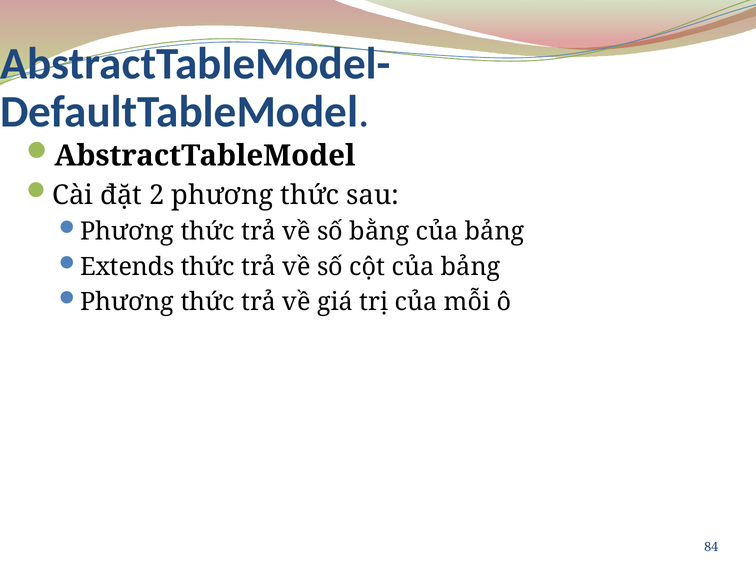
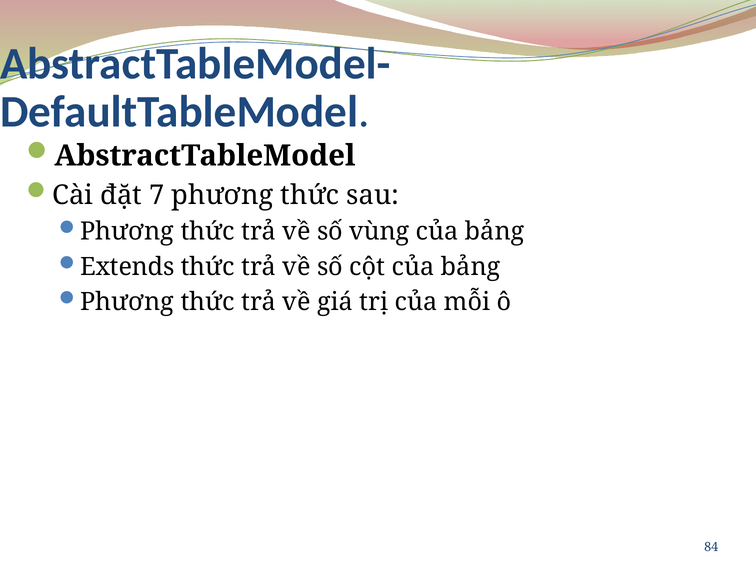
2: 2 -> 7
bằng: bằng -> vùng
